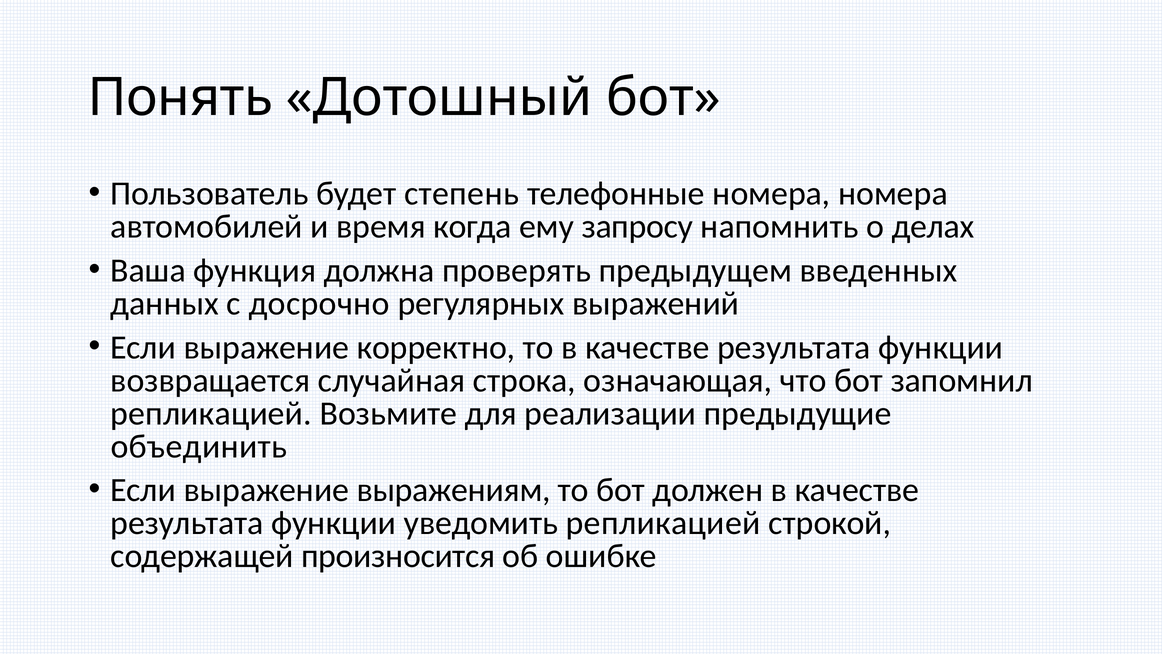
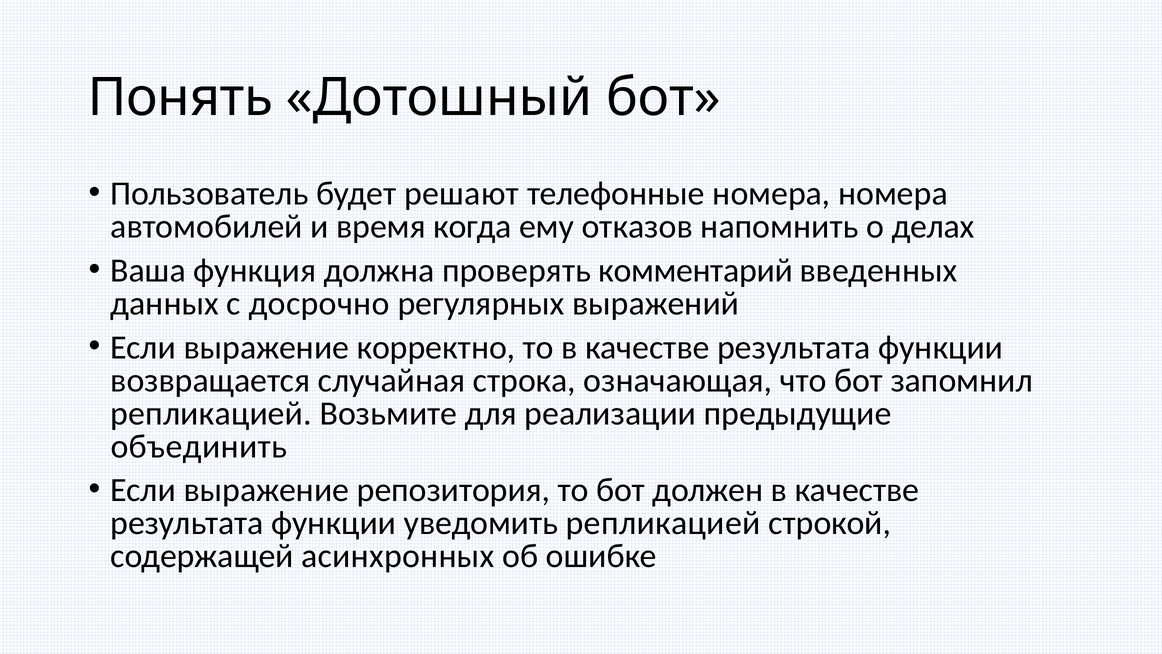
степень: степень -> решают
запросу: запросу -> отказов
предыдущем: предыдущем -> комментарий
выражениям: выражениям -> репозитория
произносится: произносится -> асинхронных
